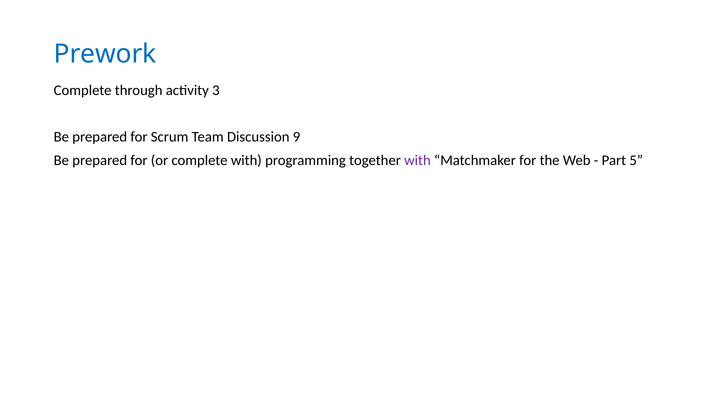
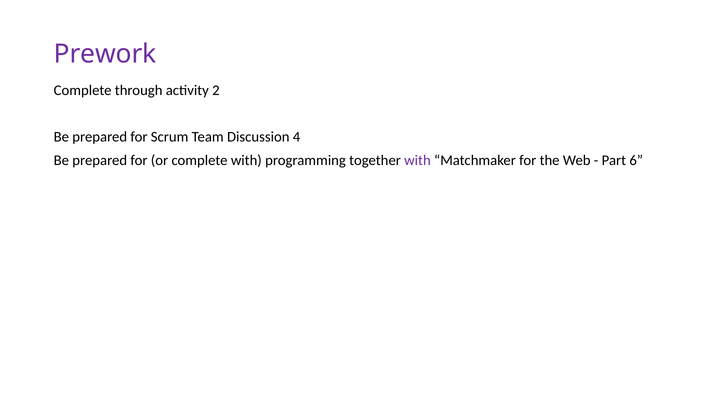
Prework colour: blue -> purple
3: 3 -> 2
9: 9 -> 4
5: 5 -> 6
